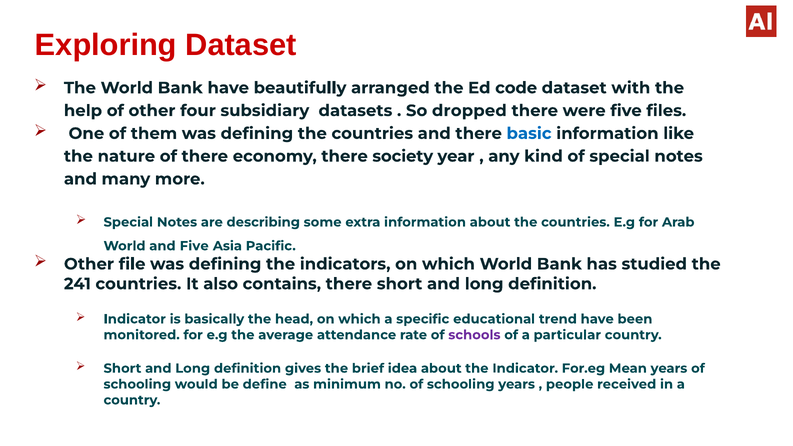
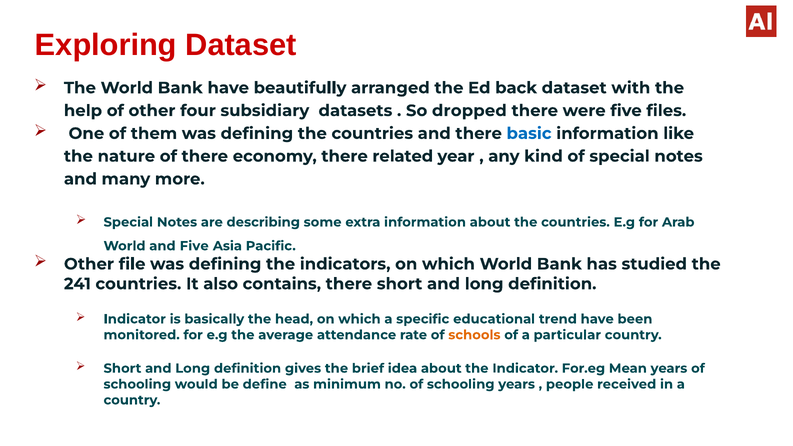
code: code -> back
society: society -> related
schools colour: purple -> orange
